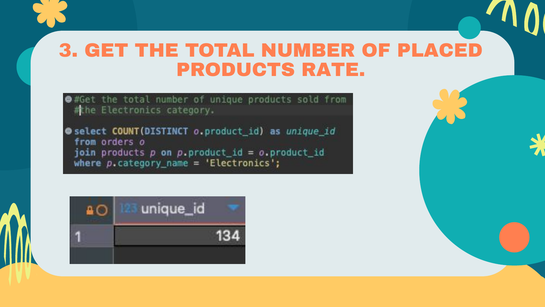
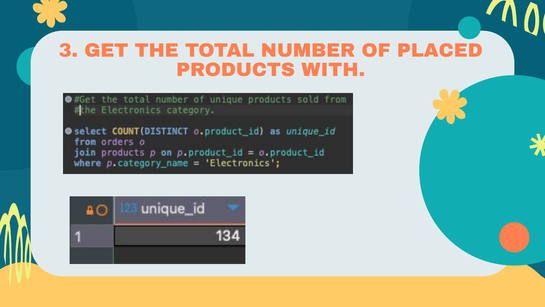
RATE: RATE -> WITH
